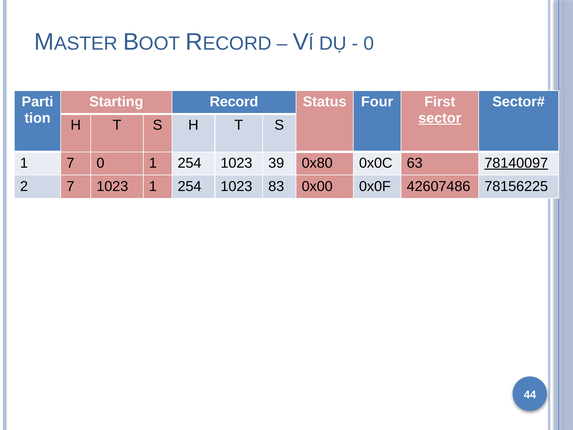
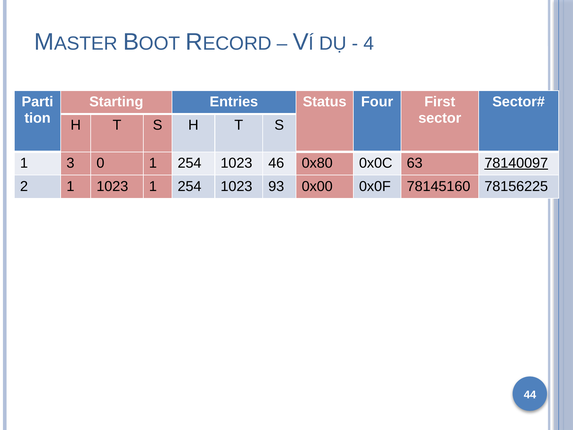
0 at (369, 43): 0 -> 4
Record: Record -> Entries
sector underline: present -> none
1 7: 7 -> 3
39: 39 -> 46
2 7: 7 -> 1
83: 83 -> 93
42607486: 42607486 -> 78145160
